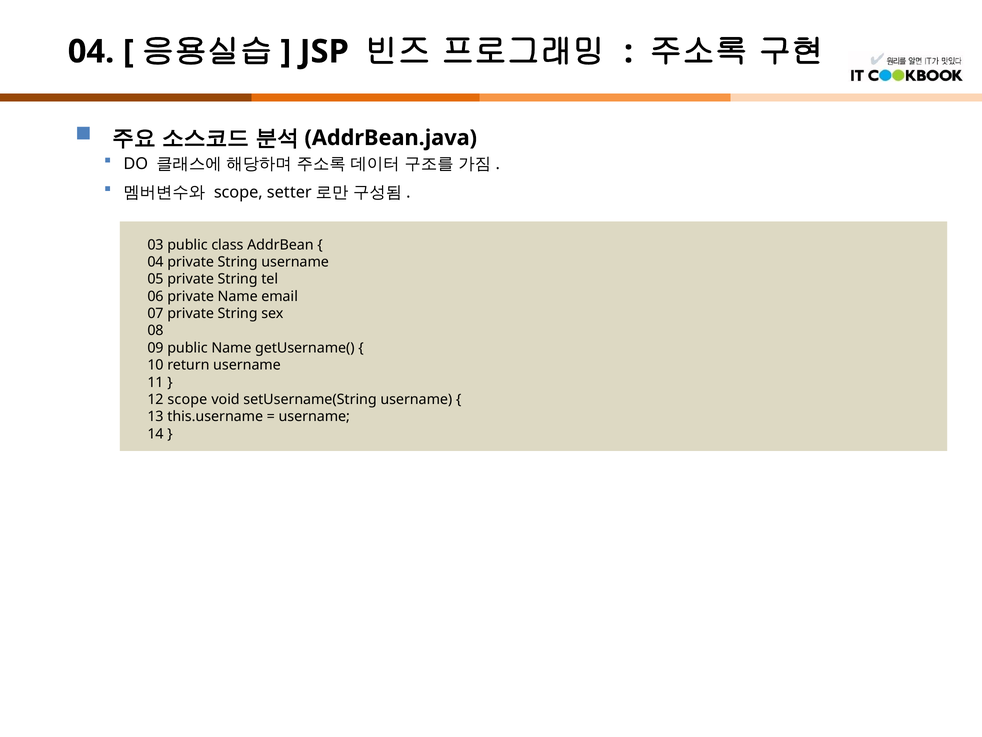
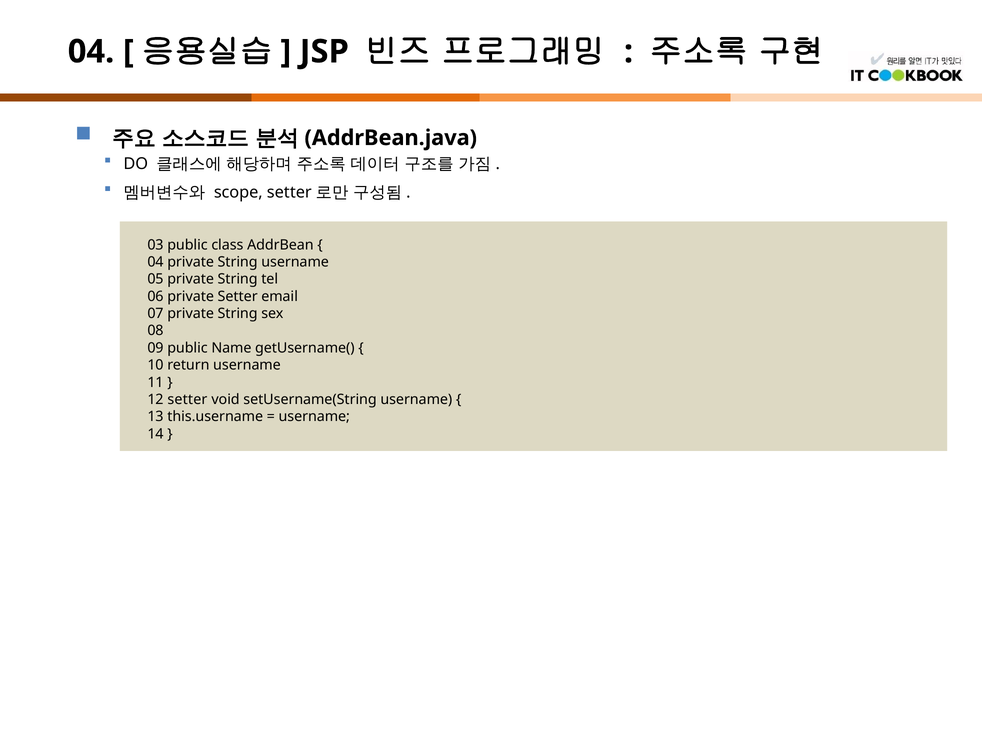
private Name: Name -> Setter
12 scope: scope -> setter
